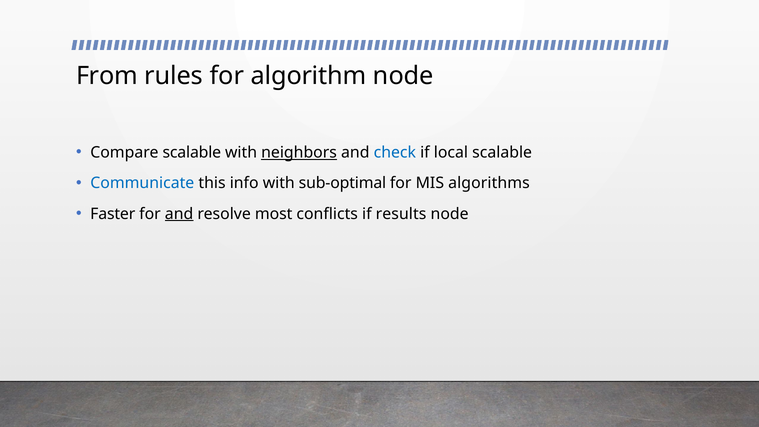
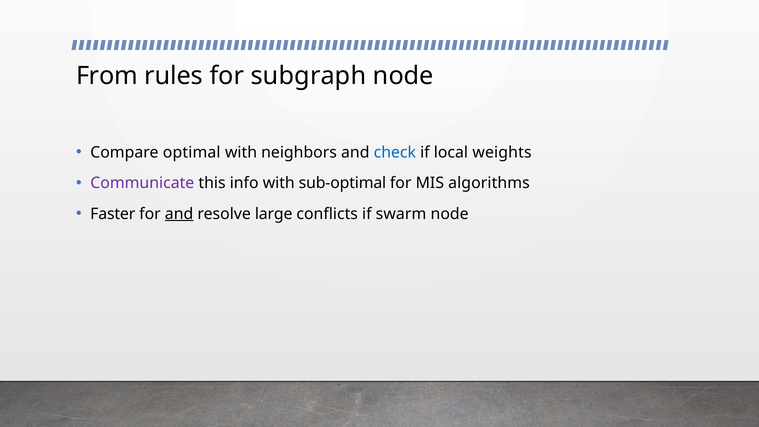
algorithm: algorithm -> subgraph
Compare scalable: scalable -> optimal
neighbors underline: present -> none
local scalable: scalable -> weights
Communicate colour: blue -> purple
most: most -> large
results: results -> swarm
